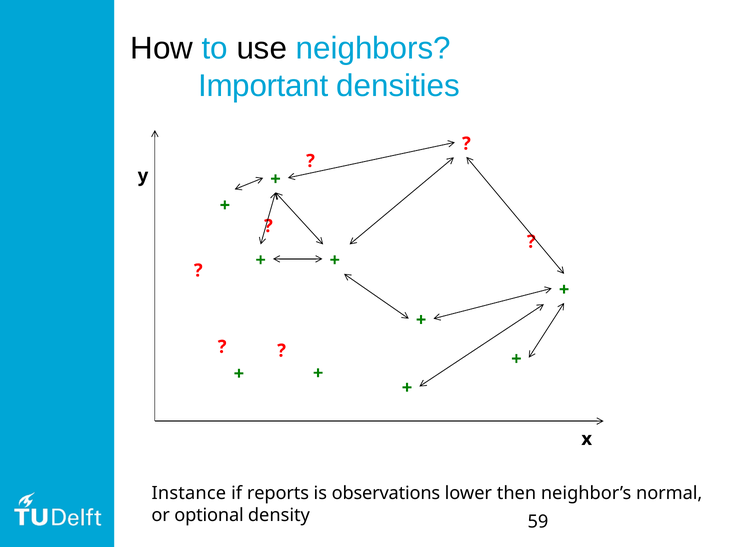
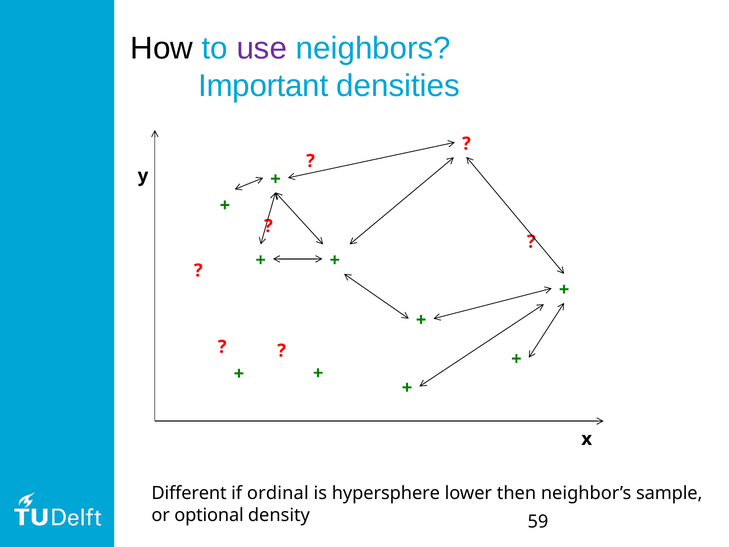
use colour: black -> purple
Instance: Instance -> Different
reports: reports -> ordinal
observations: observations -> hypersphere
normal: normal -> sample
